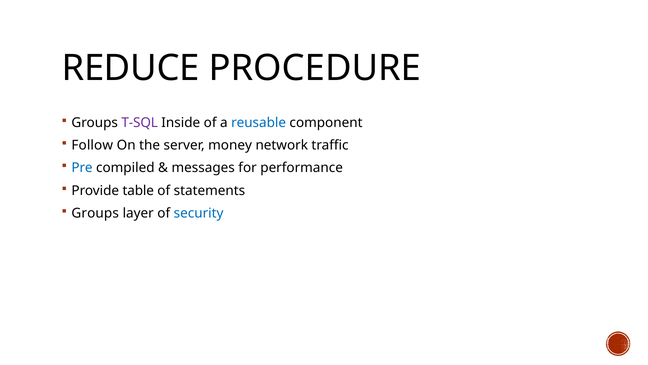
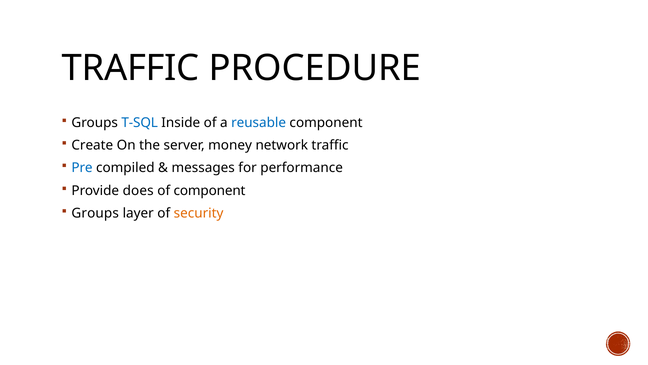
REDUCE at (131, 68): REDUCE -> TRAFFIC
T-SQL colour: purple -> blue
Follow: Follow -> Create
table: table -> does
of statements: statements -> component
security colour: blue -> orange
